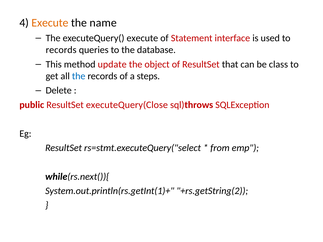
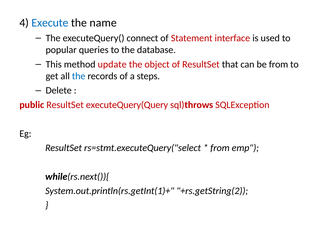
Execute at (50, 23) colour: orange -> blue
executeQuery( execute: execute -> connect
records at (61, 50): records -> popular
be class: class -> from
executeQuery(Close: executeQuery(Close -> executeQuery(Query
